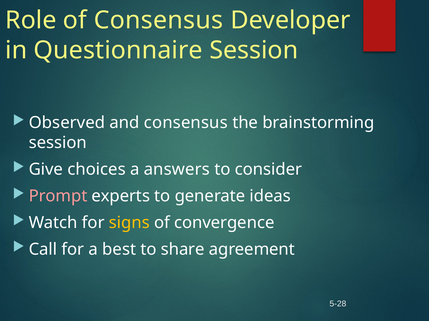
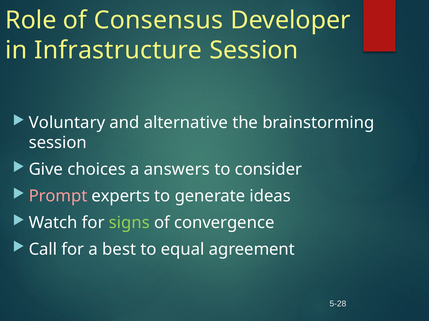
Questionnaire: Questionnaire -> Infrastructure
Observed: Observed -> Voluntary
and consensus: consensus -> alternative
signs colour: yellow -> light green
share: share -> equal
